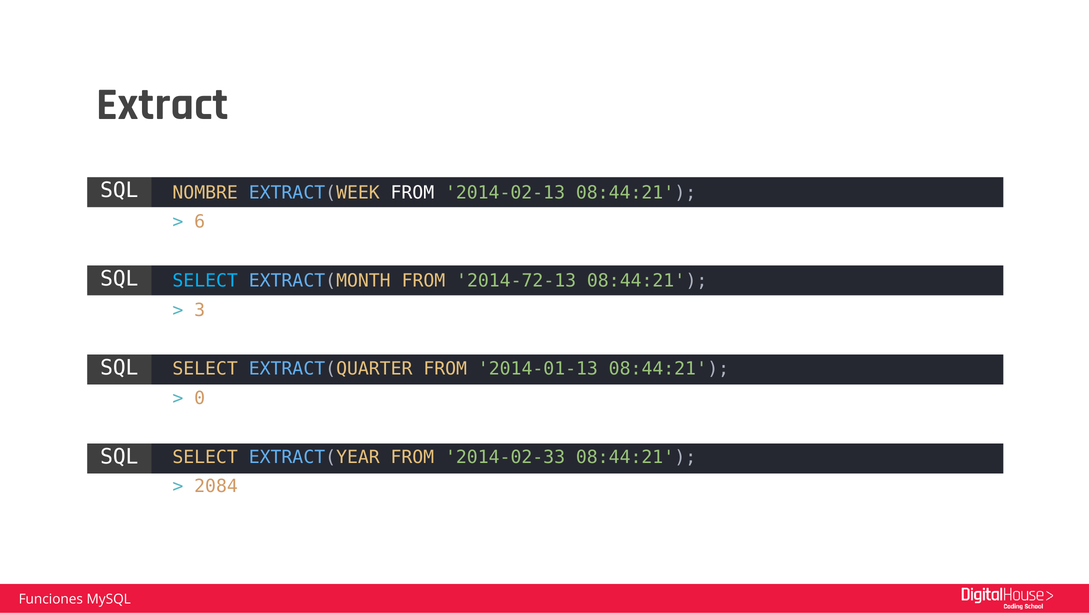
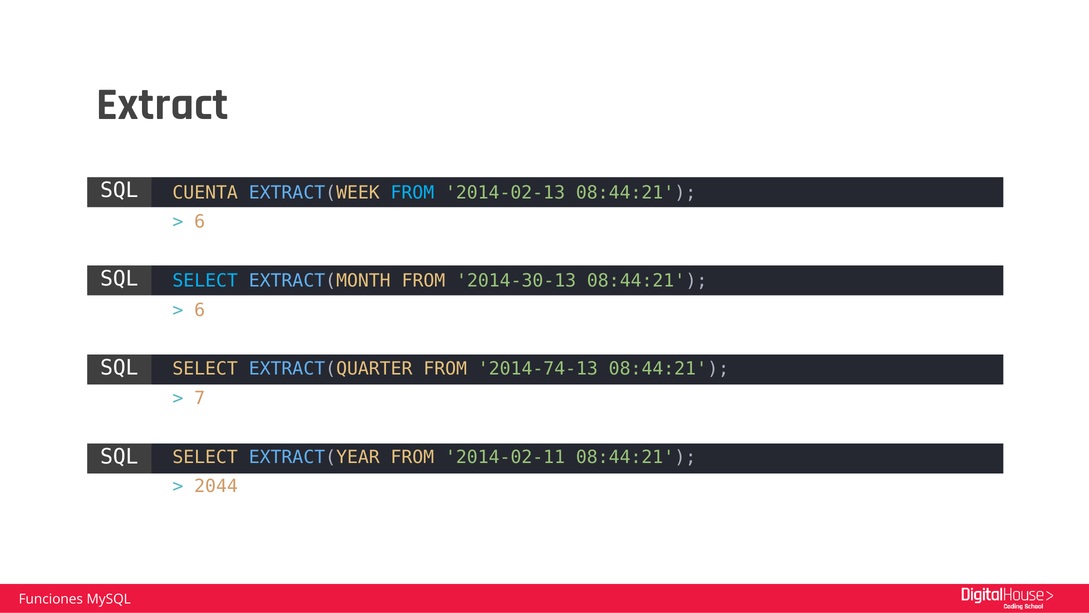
NOMBRE: NOMBRE -> CUENTA
FROM at (412, 192) colour: white -> light blue
2014-72-13: 2014-72-13 -> 2014-30-13
3 at (200, 310): 3 -> 6
2014-01-13: 2014-01-13 -> 2014-74-13
0: 0 -> 7
2014-02-33: 2014-02-33 -> 2014-02-11
2084: 2084 -> 2044
